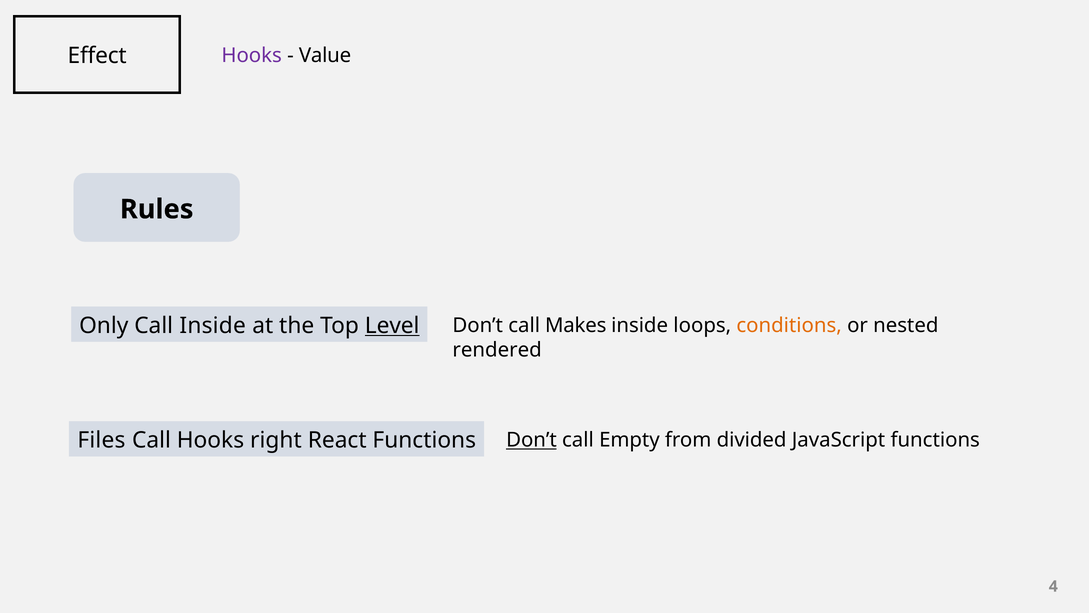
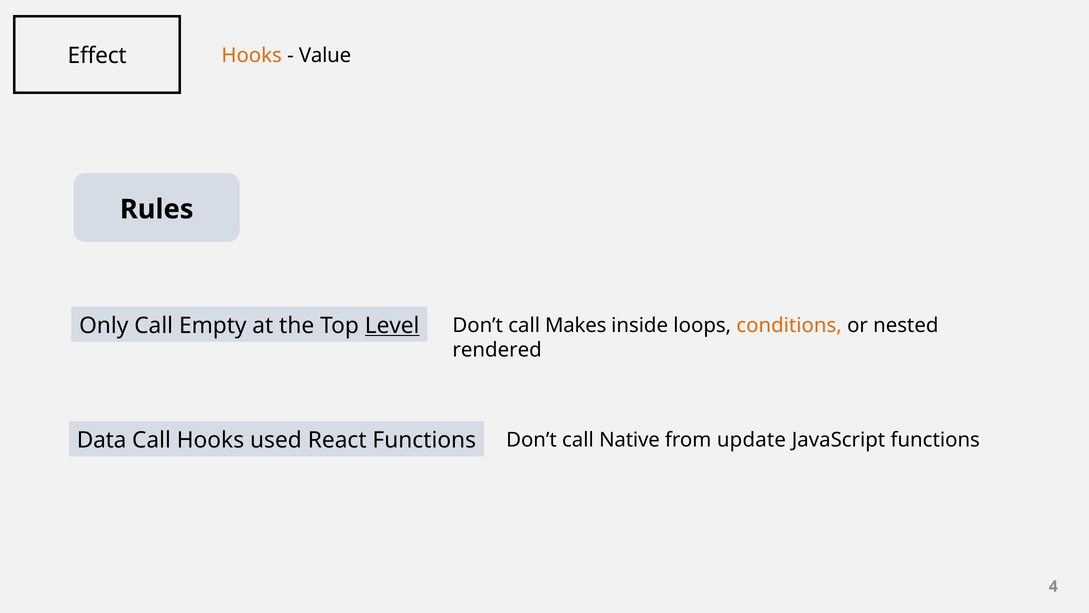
Hooks at (252, 55) colour: purple -> orange
Call Inside: Inside -> Empty
Files: Files -> Data
right: right -> used
Don’t at (531, 440) underline: present -> none
Empty: Empty -> Native
divided: divided -> update
